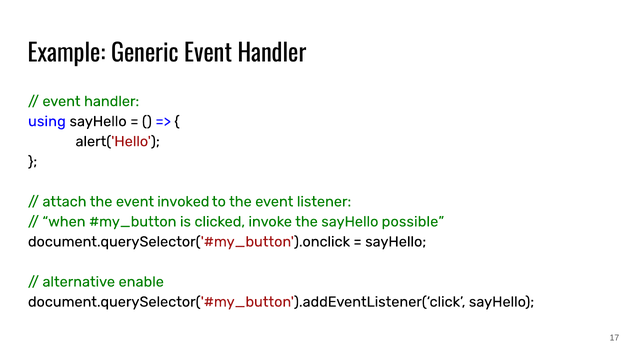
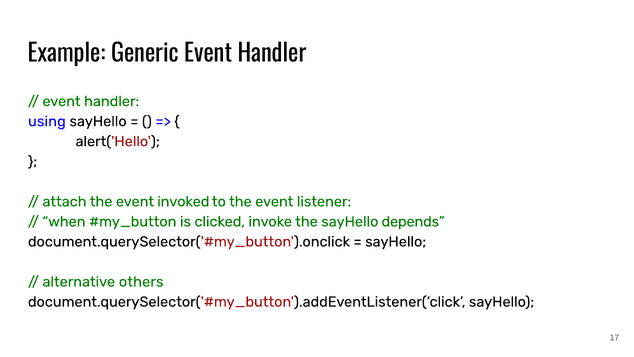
possible: possible -> depends
enable: enable -> others
